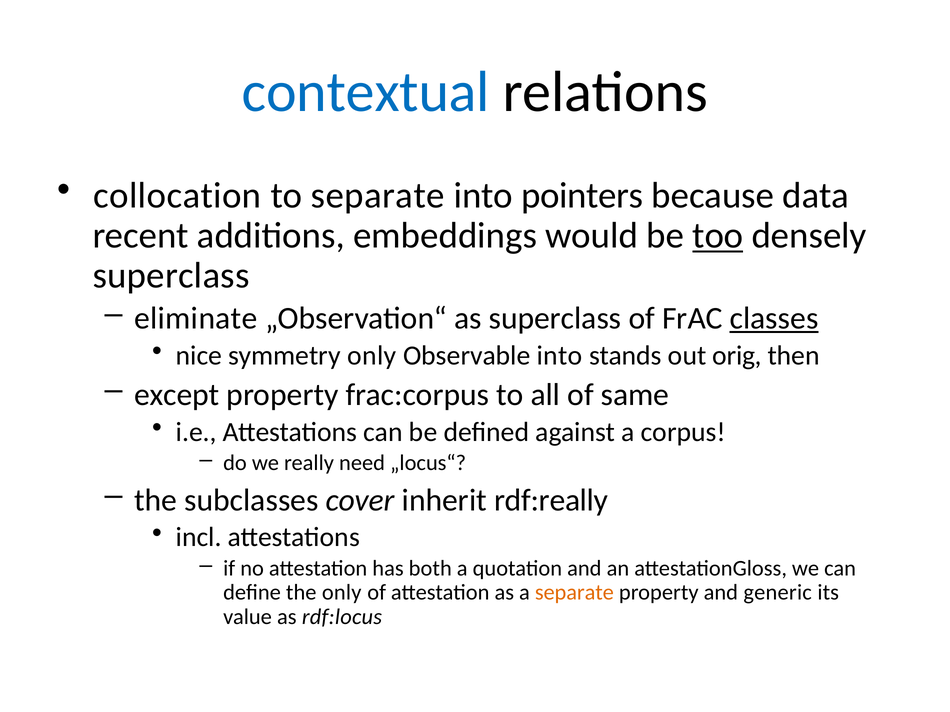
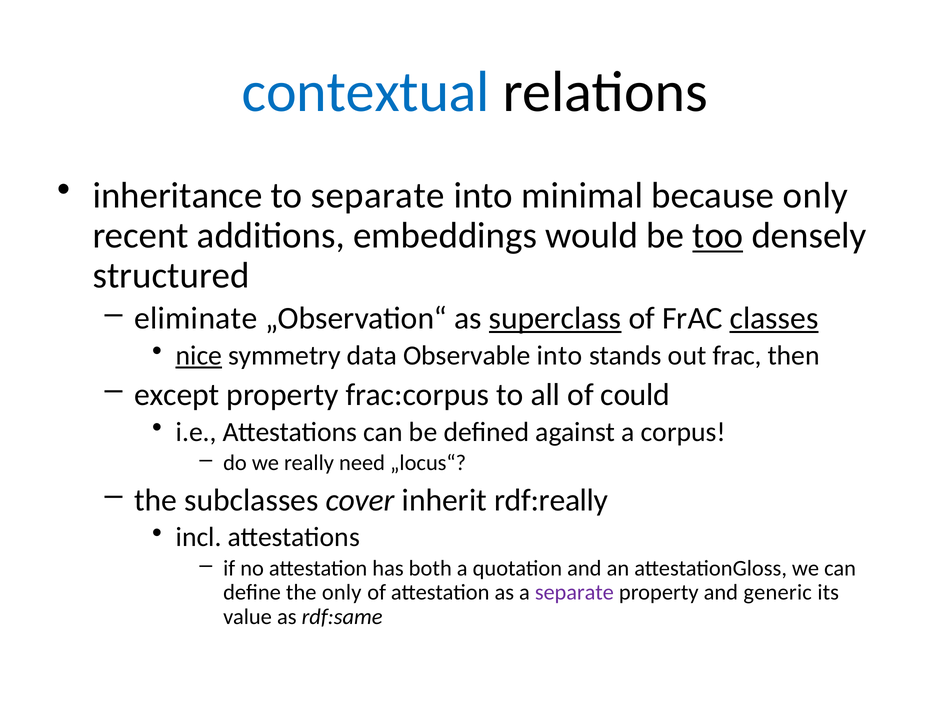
collocation: collocation -> inheritance
pointers: pointers -> minimal
because data: data -> only
superclass at (171, 276): superclass -> structured
superclass at (555, 319) underline: none -> present
nice underline: none -> present
symmetry only: only -> data
out orig: orig -> frac
same: same -> could
separate at (574, 593) colour: orange -> purple
rdf:locus: rdf:locus -> rdf:same
